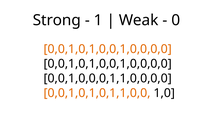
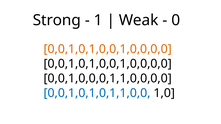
0,0,1,0,1,0,1,1,0,0 colour: orange -> blue
